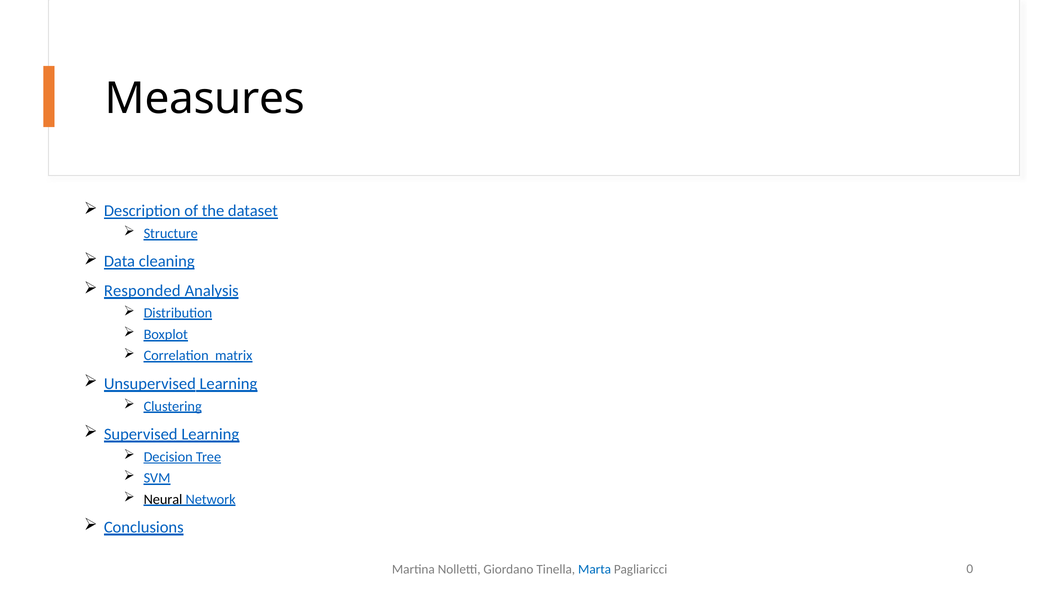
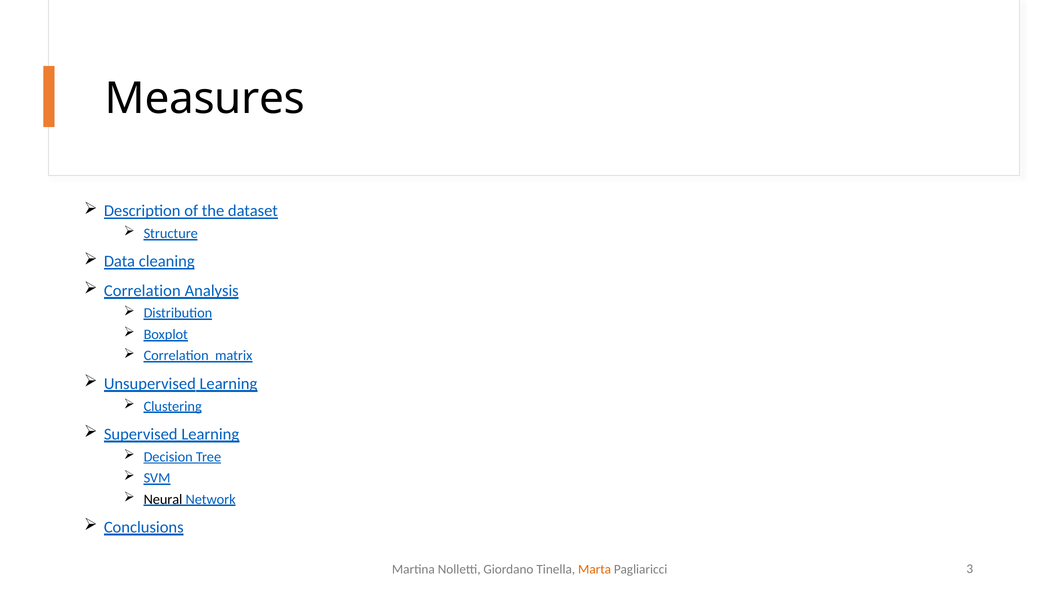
Responded at (142, 291): Responded -> Correlation
Marta colour: blue -> orange
0: 0 -> 3
